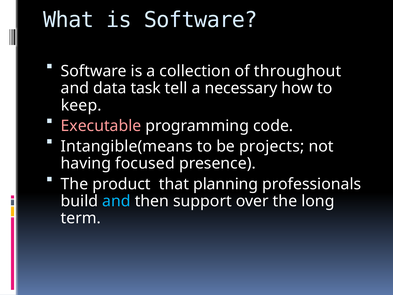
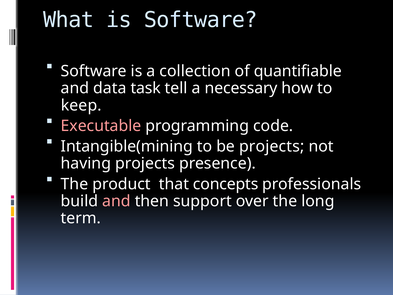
throughout: throughout -> quantifiable
Intangible(means: Intangible(means -> Intangible(mining
having focused: focused -> projects
planning: planning -> concepts
and at (116, 201) colour: light blue -> pink
